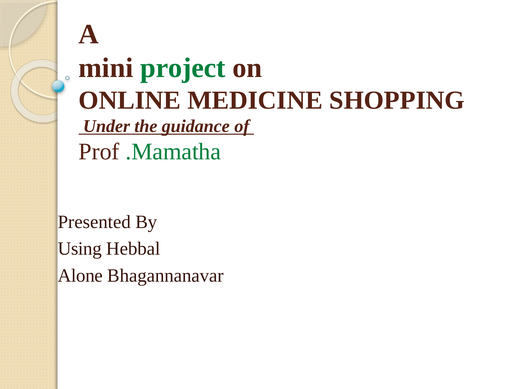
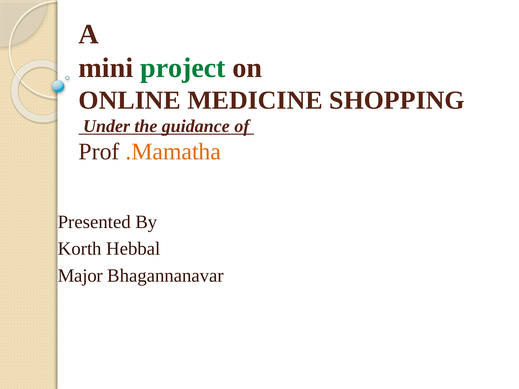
.Mamatha colour: green -> orange
Using: Using -> Korth
Alone: Alone -> Major
